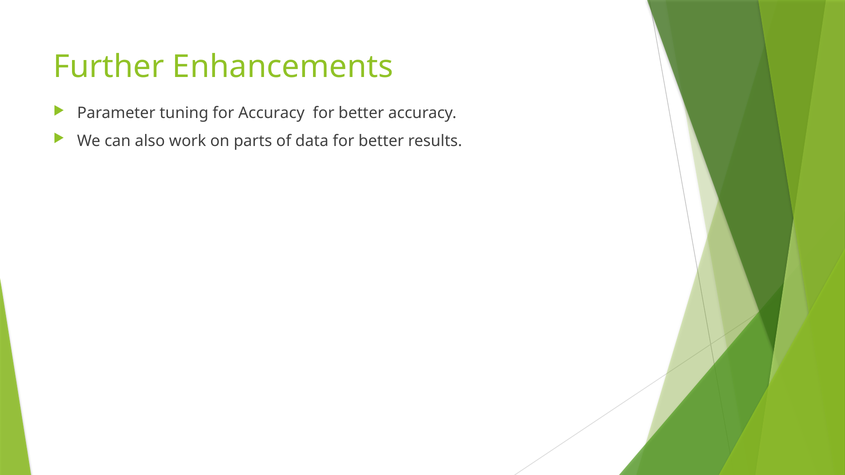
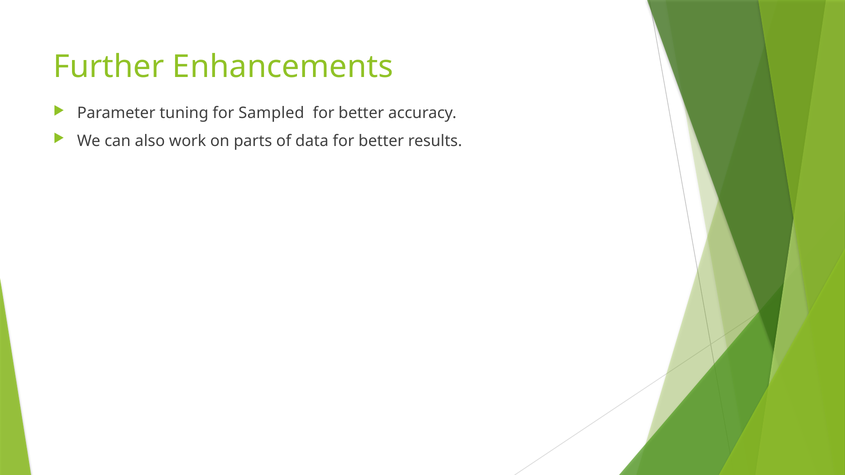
for Accuracy: Accuracy -> Sampled
